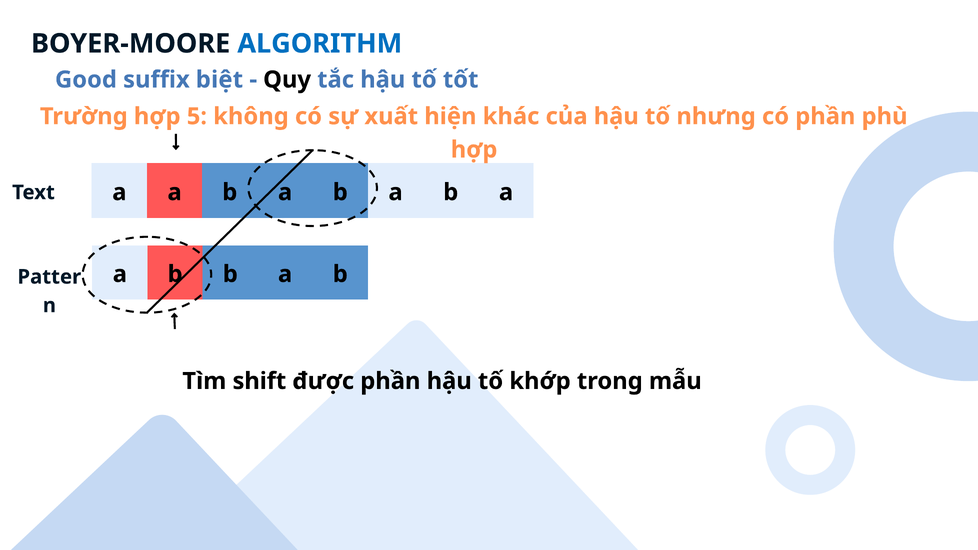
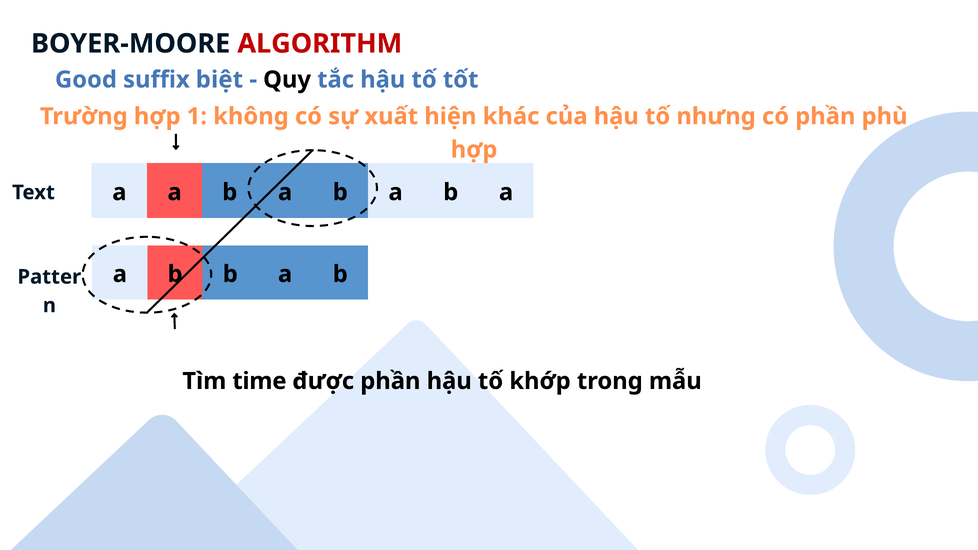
ALGORITHM colour: blue -> red
5: 5 -> 1
shift: shift -> time
